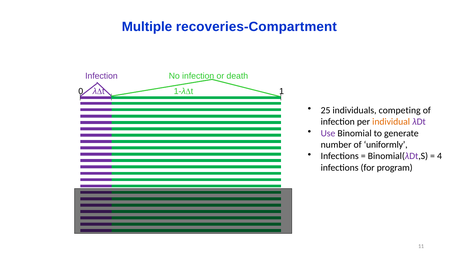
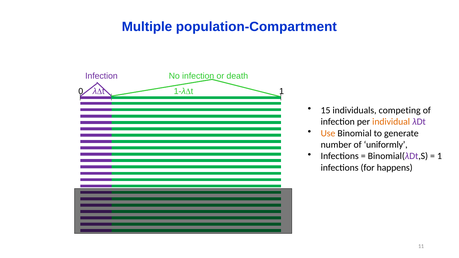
recoveries-Compartment: recoveries-Compartment -> population-Compartment
25: 25 -> 15
Use colour: purple -> orange
4 at (440, 156): 4 -> 1
program: program -> happens
